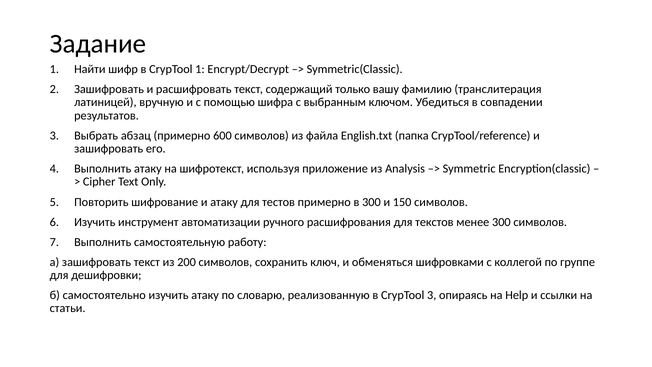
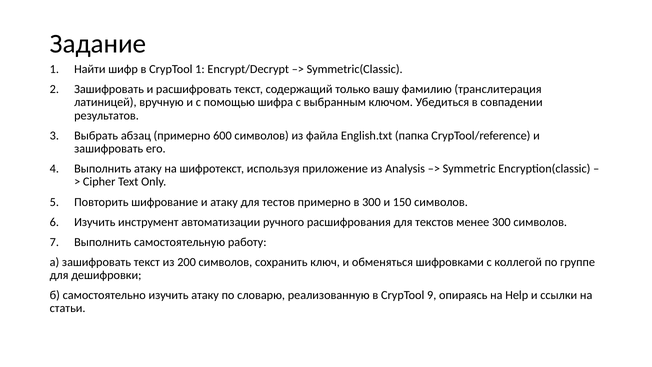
CrypTool 3: 3 -> 9
